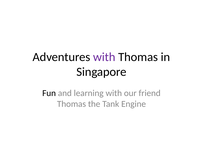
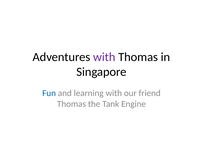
Fun colour: black -> blue
